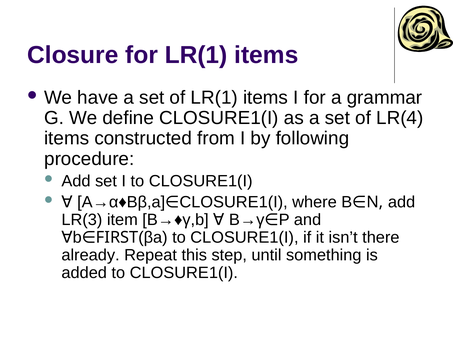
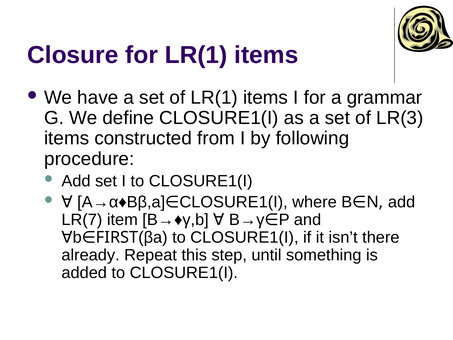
LR(4: LR(4 -> LR(3
LR(3: LR(3 -> LR(7
